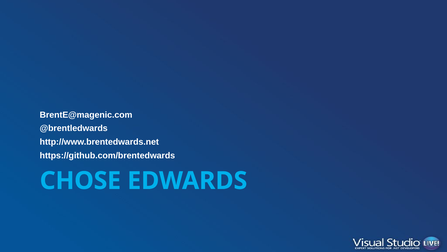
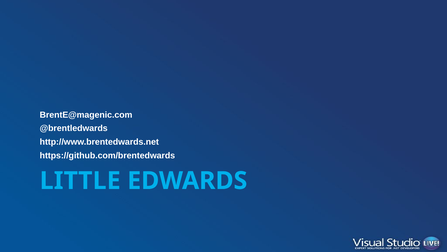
CHOSE: CHOSE -> LITTLE
